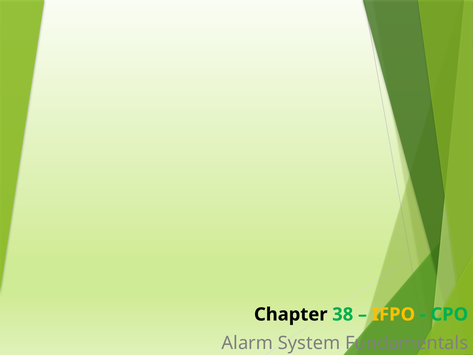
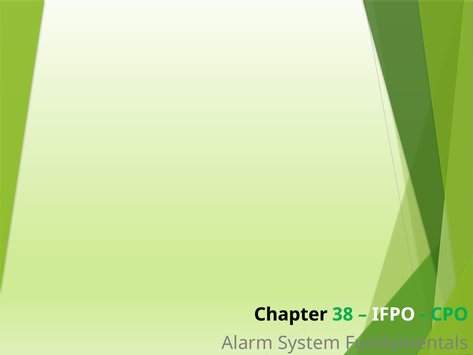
IFPO colour: yellow -> white
